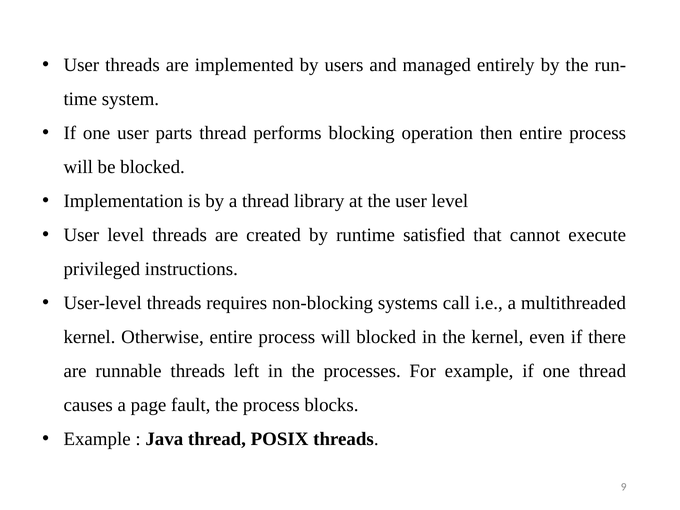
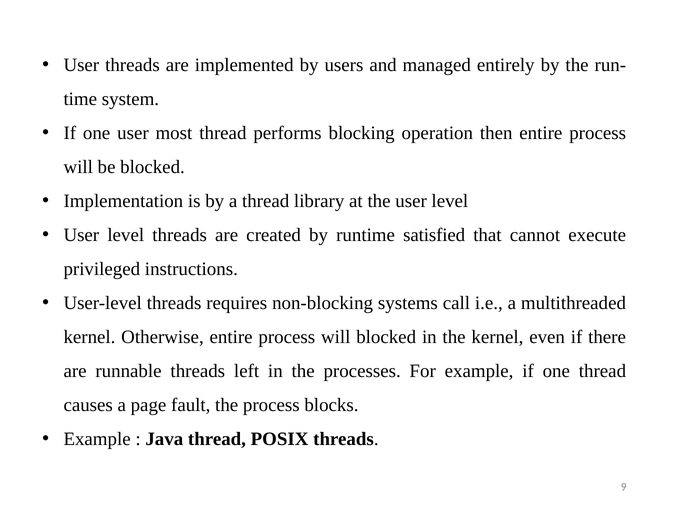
parts: parts -> most
